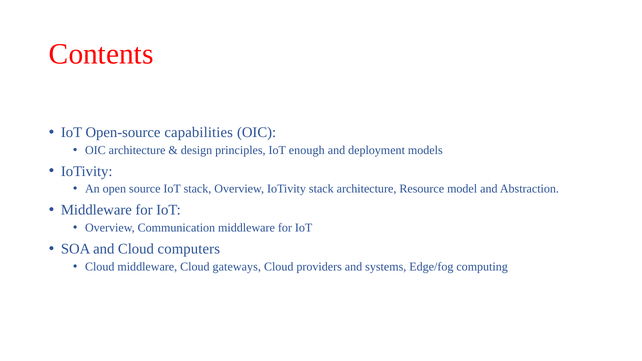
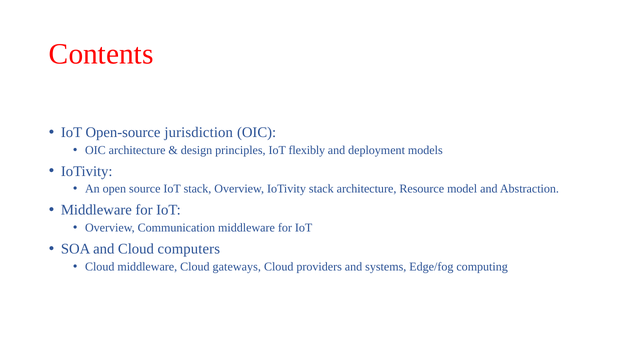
capabilities: capabilities -> jurisdiction
enough: enough -> flexibly
